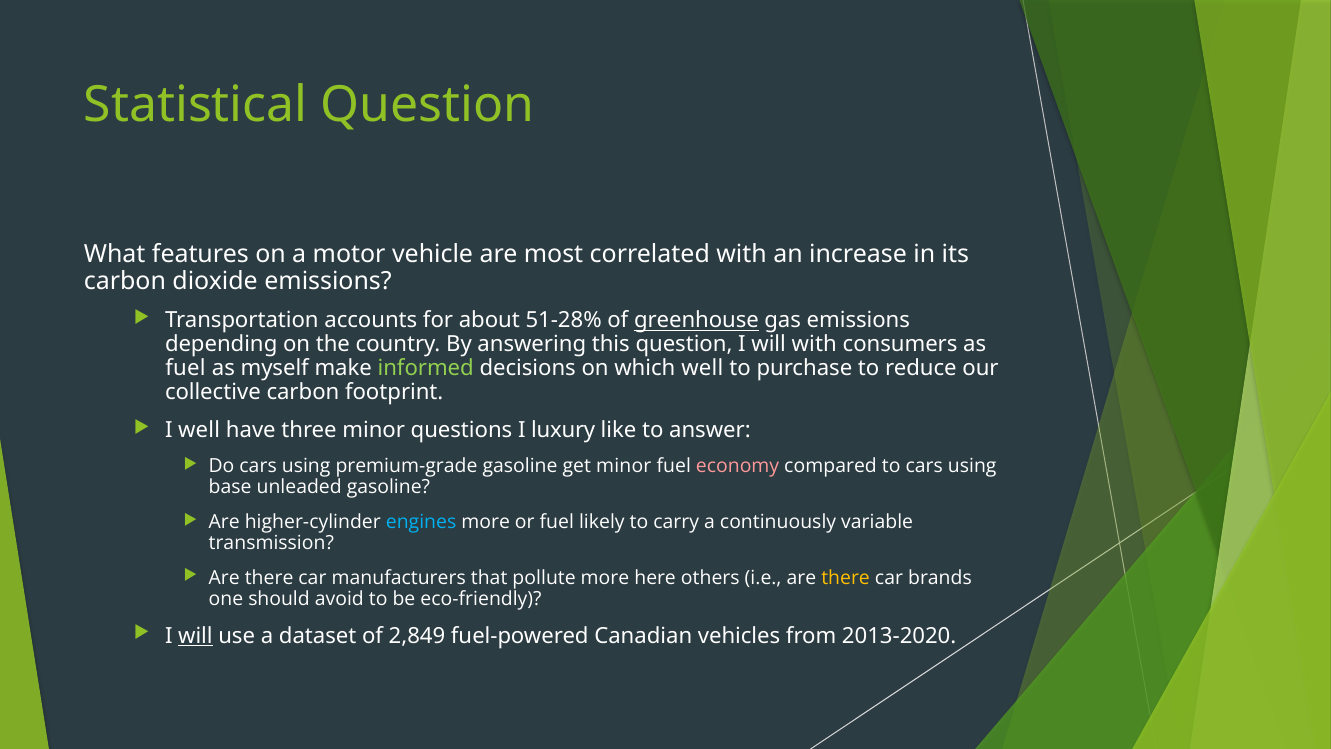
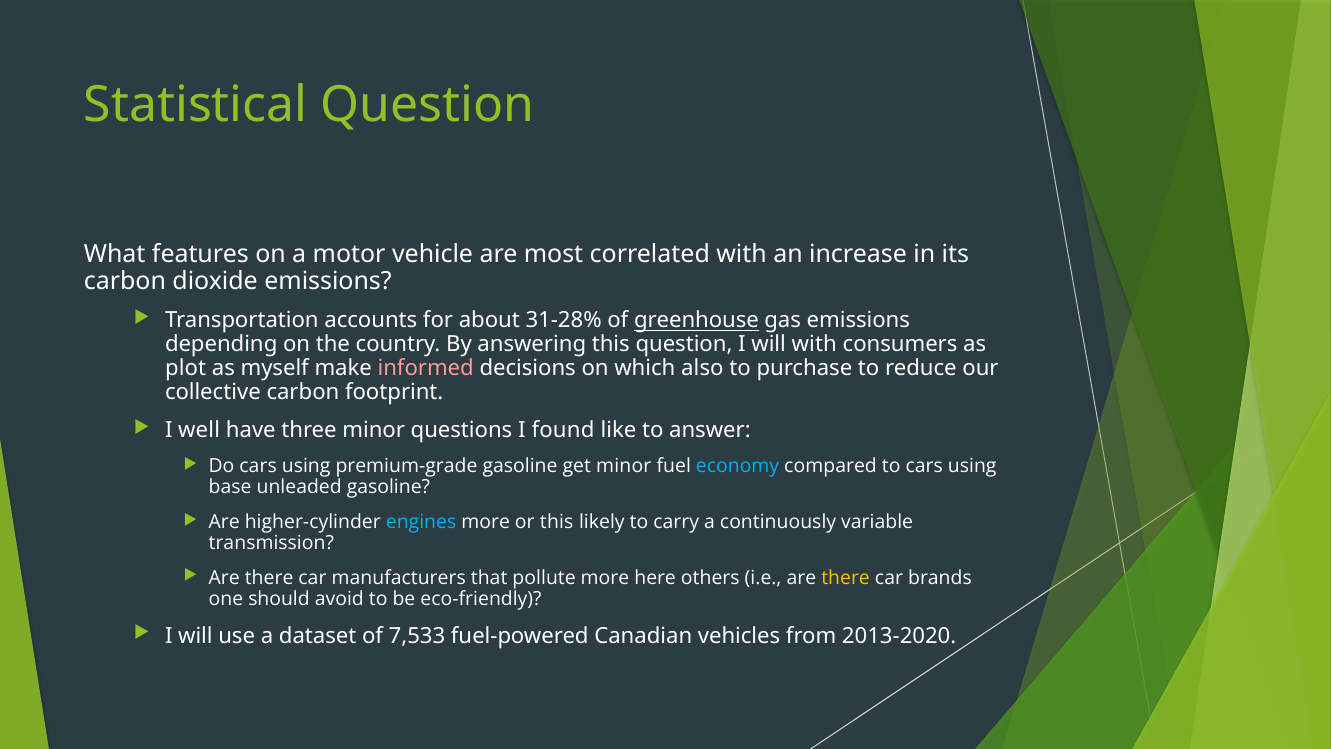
51-28%: 51-28% -> 31-28%
fuel at (185, 368): fuel -> plot
informed colour: light green -> pink
which well: well -> also
luxury: luxury -> found
economy colour: pink -> light blue
or fuel: fuel -> this
will at (195, 635) underline: present -> none
2,849: 2,849 -> 7,533
